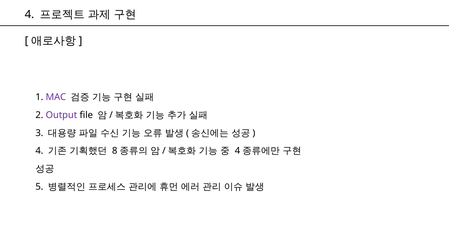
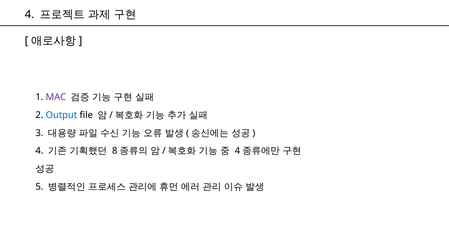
Output colour: purple -> blue
